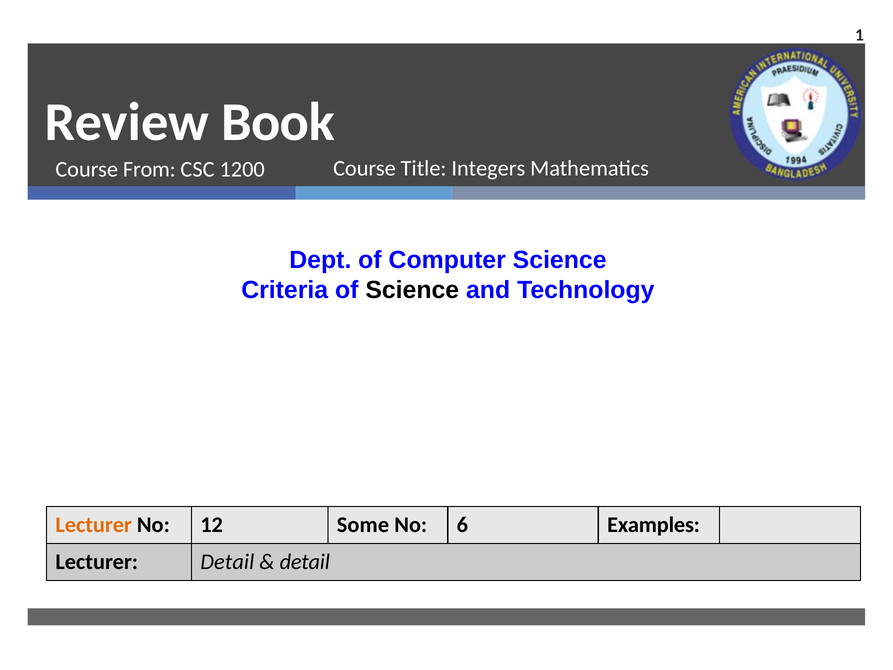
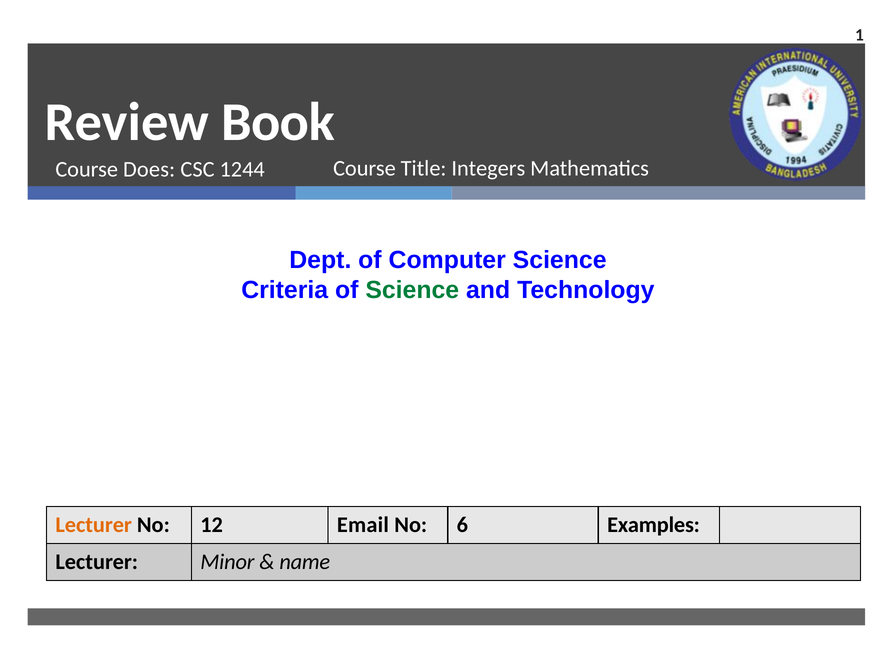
From: From -> Does
1200: 1200 -> 1244
Science at (412, 290) colour: black -> green
Some: Some -> Email
Lecturer Detail: Detail -> Minor
detail at (305, 562): detail -> name
